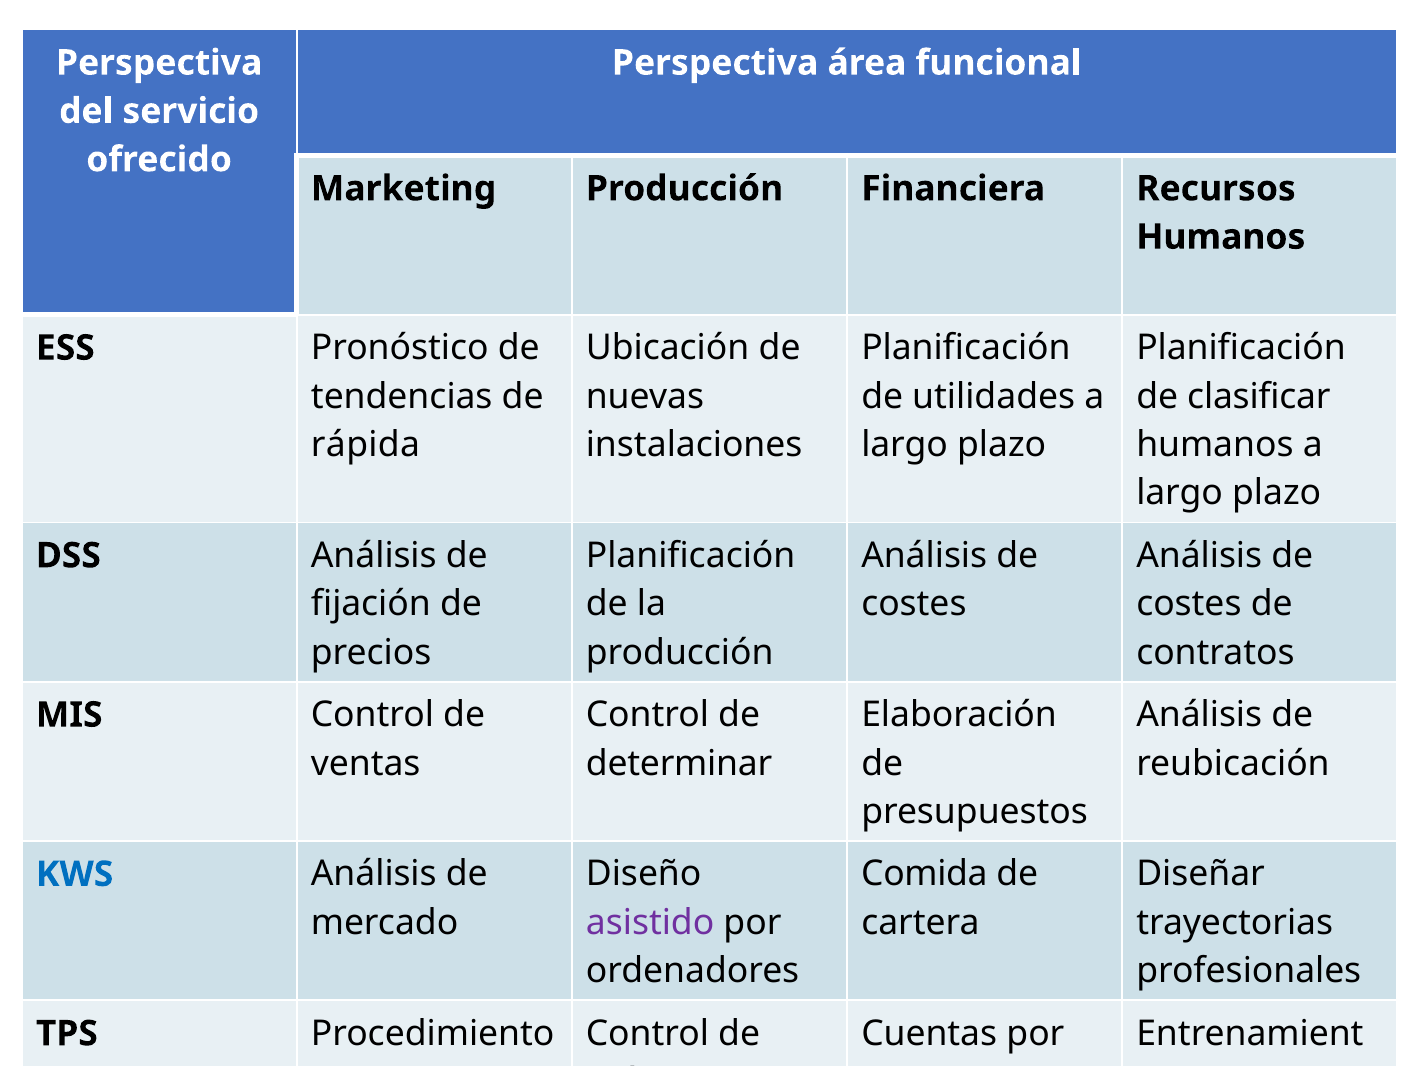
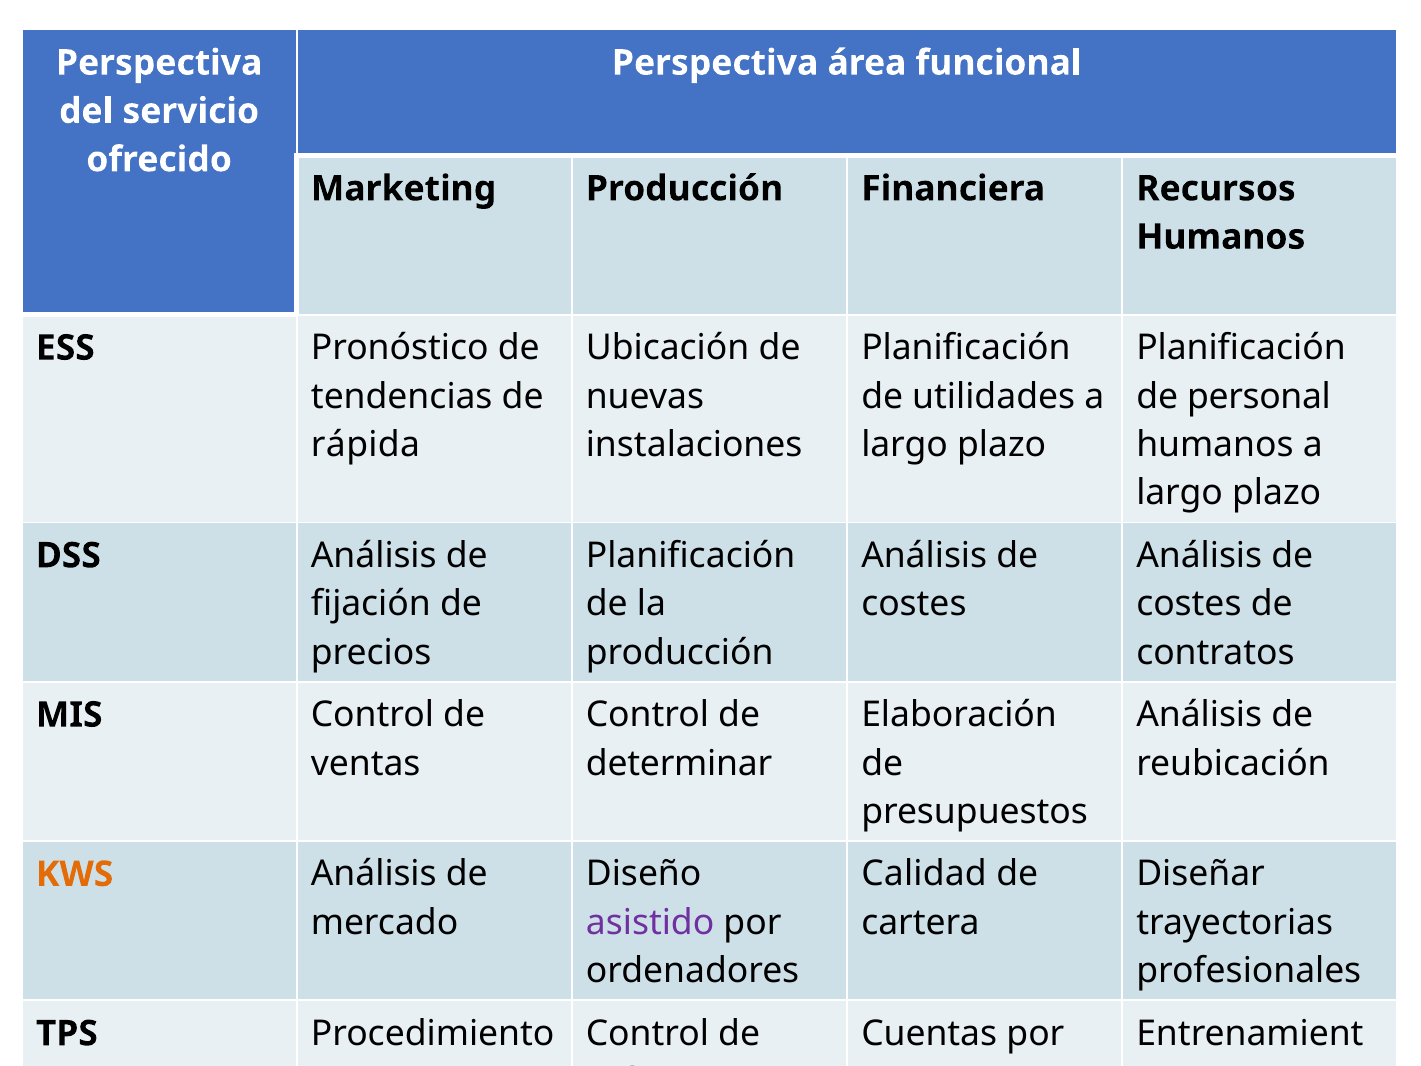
clasificar: clasificar -> personal
Comida: Comida -> Calidad
KWS colour: blue -> orange
